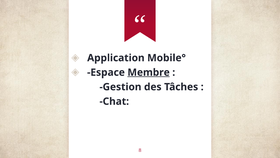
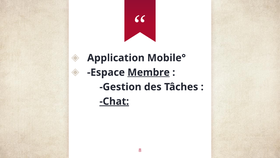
Chat underline: none -> present
